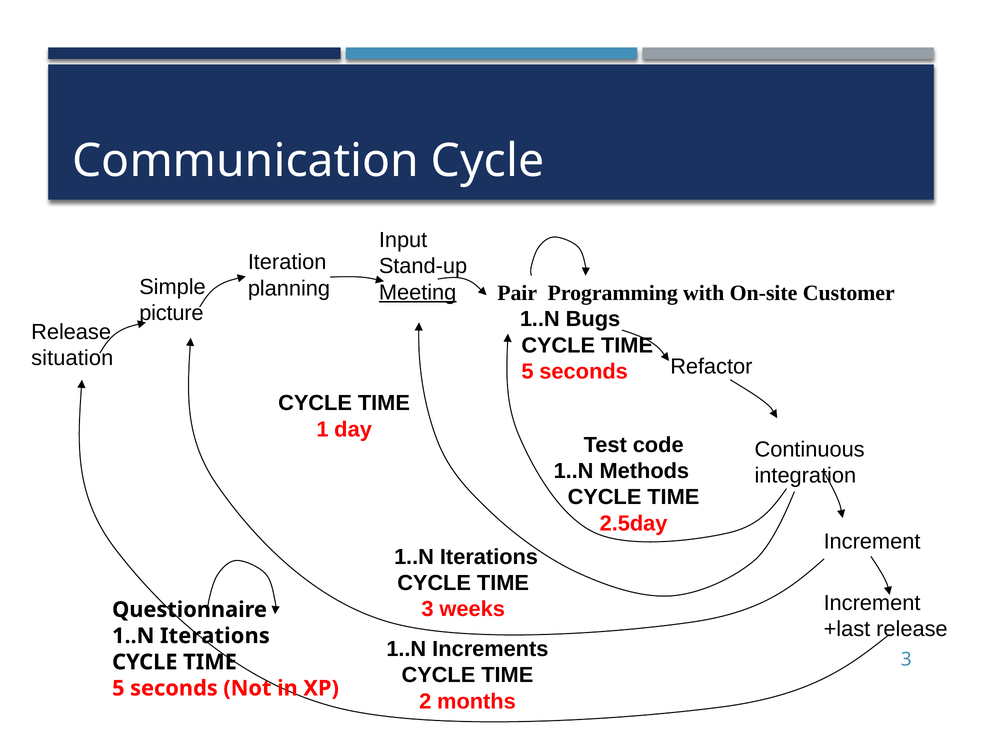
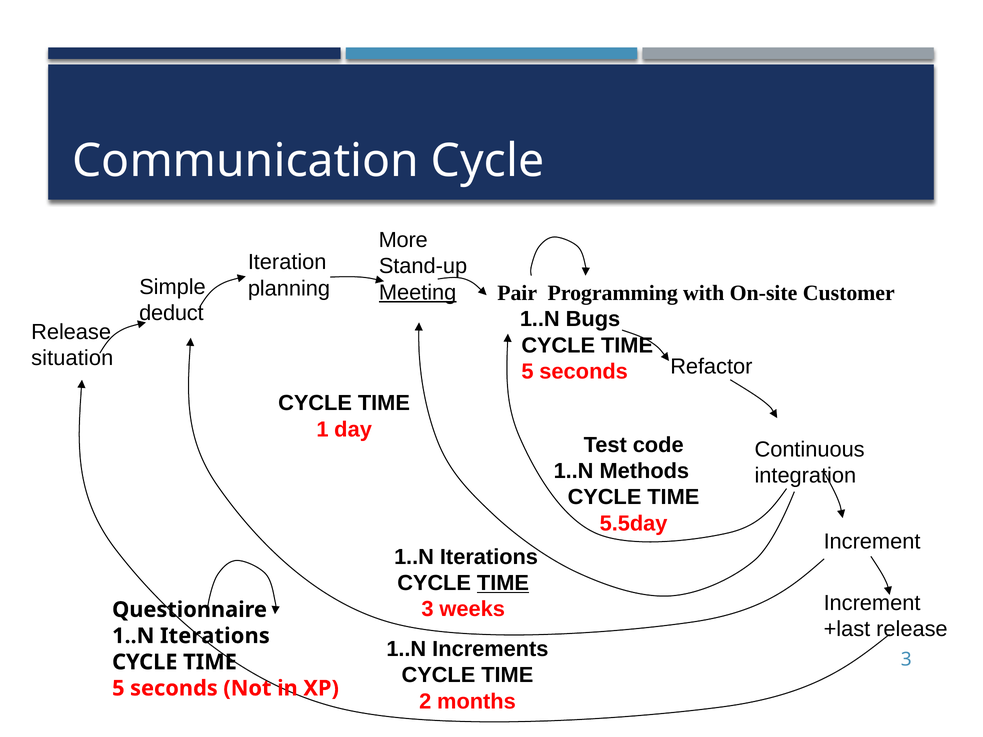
Input: Input -> More
picture: picture -> deduct
2.5day: 2.5day -> 5.5day
TIME at (503, 583) underline: none -> present
